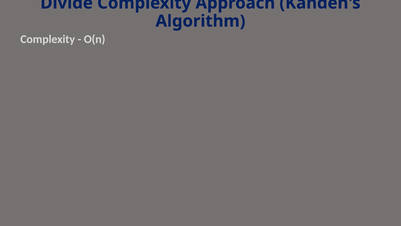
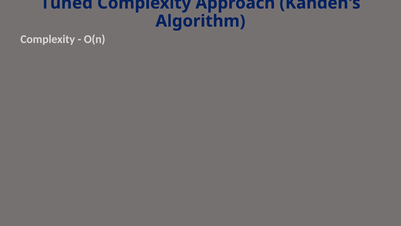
Divide: Divide -> Tuned
